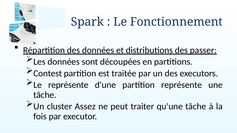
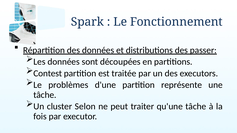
Le représente: représente -> problèmes
Assez: Assez -> Selon
